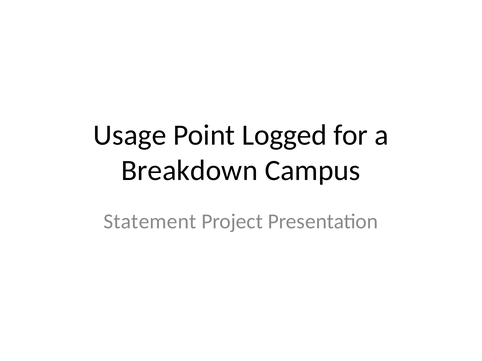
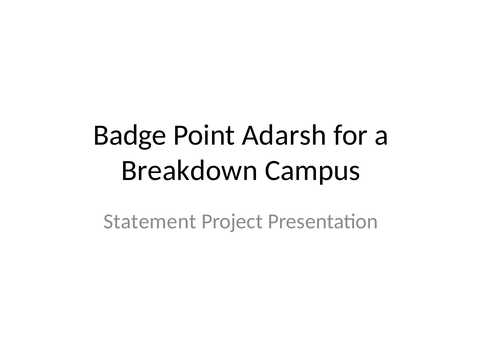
Usage: Usage -> Badge
Logged: Logged -> Adarsh
